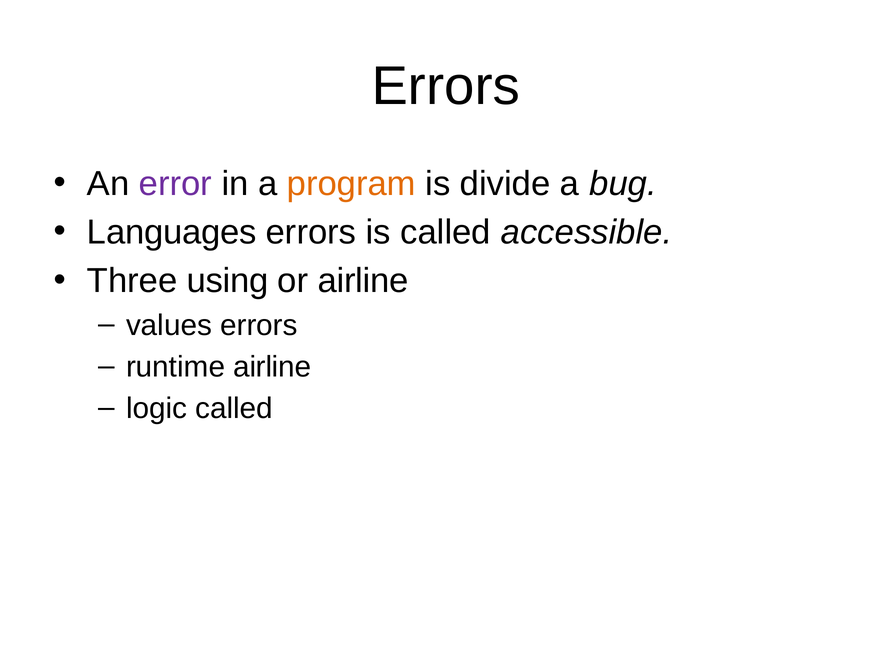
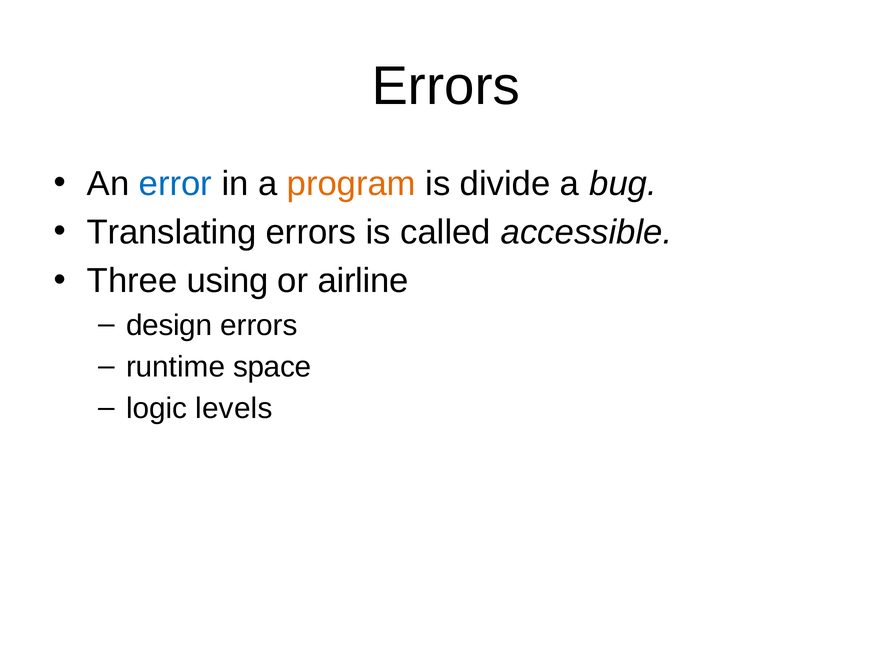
error colour: purple -> blue
Languages: Languages -> Translating
values: values -> design
runtime airline: airline -> space
logic called: called -> levels
